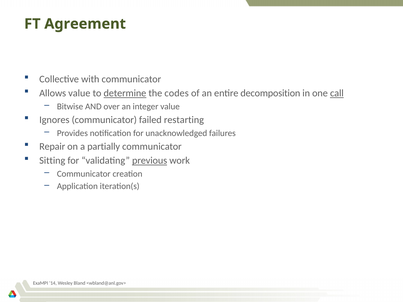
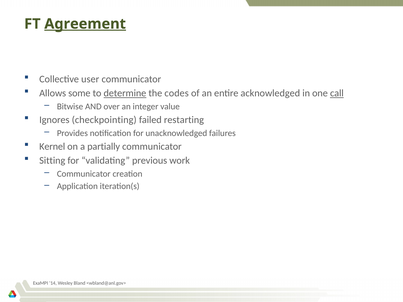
Agreement underline: none -> present
with: with -> user
Allows value: value -> some
decomposition: decomposition -> acknowledged
Ignores communicator: communicator -> checkpointing
Repair: Repair -> Kernel
previous underline: present -> none
